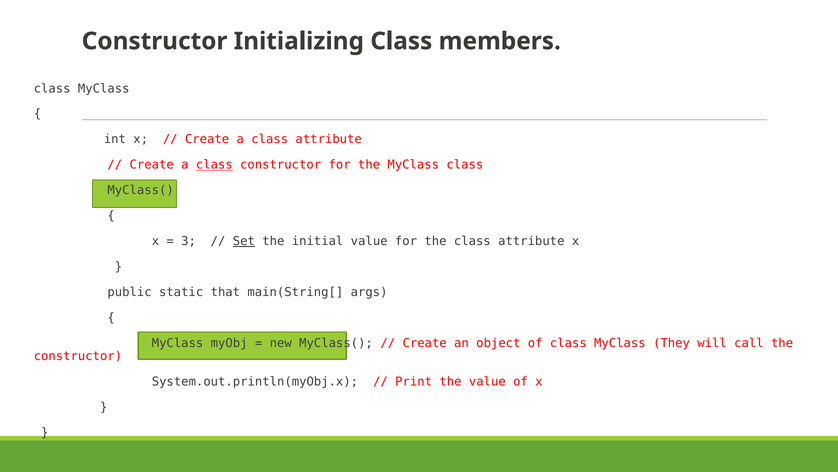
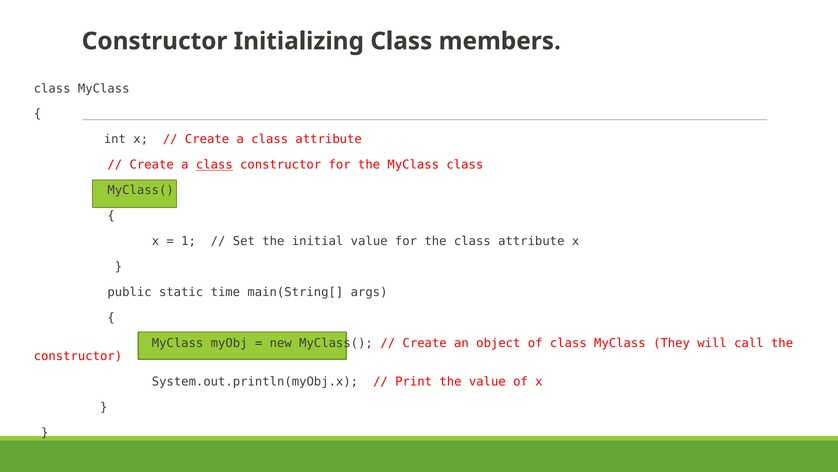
3: 3 -> 1
Set underline: present -> none
that: that -> time
